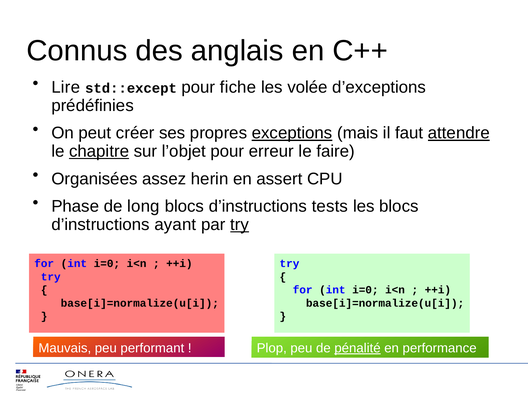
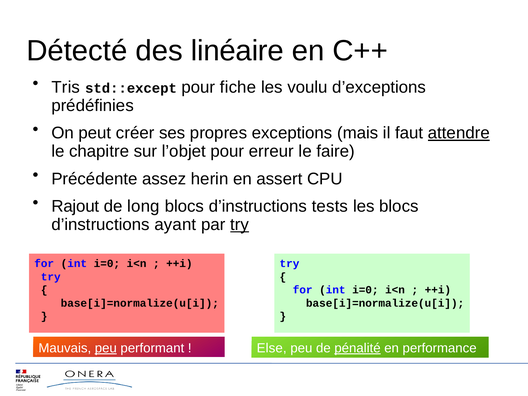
Connus: Connus -> Détecté
anglais: anglais -> linéaire
Lire: Lire -> Tris
volée: volée -> voulu
exceptions underline: present -> none
chapitre underline: present -> none
Organisées: Organisées -> Précédente
Phase: Phase -> Rajout
peu at (106, 348) underline: none -> present
Plop: Plop -> Else
